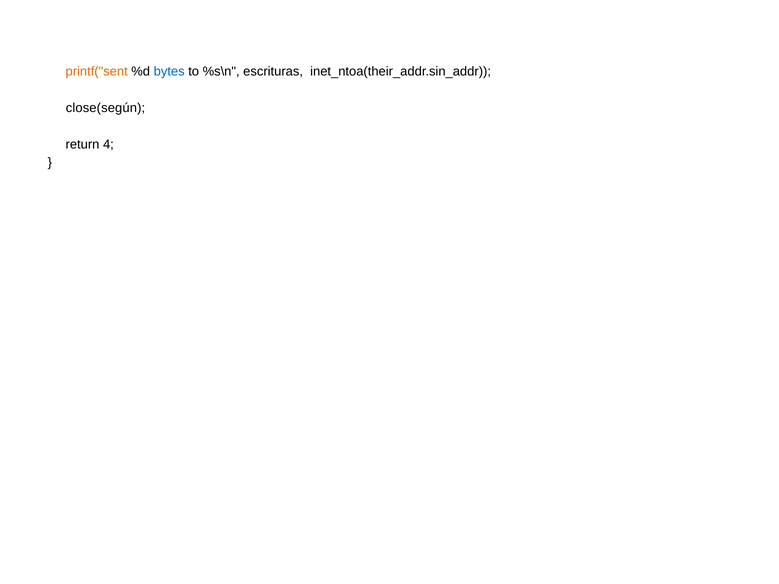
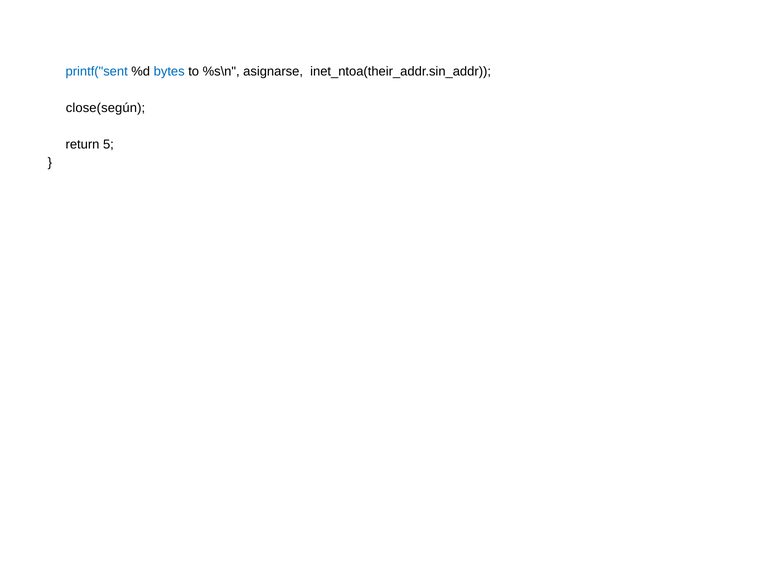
printf("sent colour: orange -> blue
escrituras: escrituras -> asignarse
4: 4 -> 5
